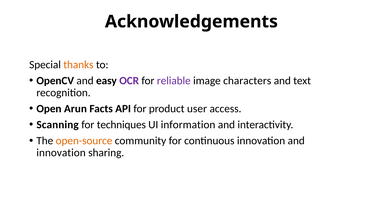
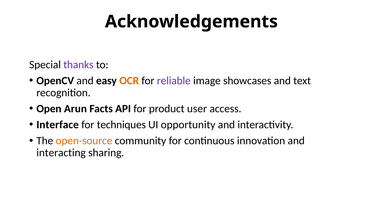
thanks colour: orange -> purple
OCR colour: purple -> orange
characters: characters -> showcases
Scanning: Scanning -> Interface
information: information -> opportunity
innovation at (61, 153): innovation -> interacting
